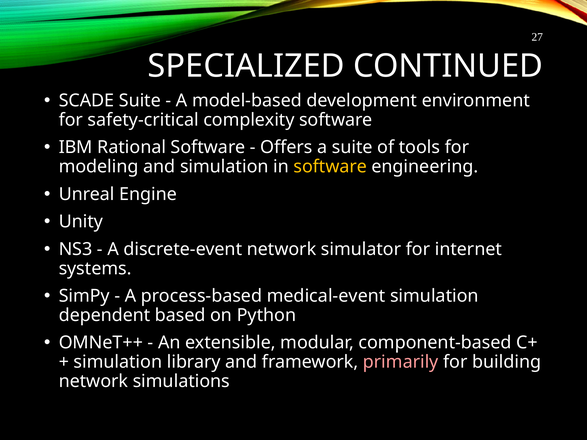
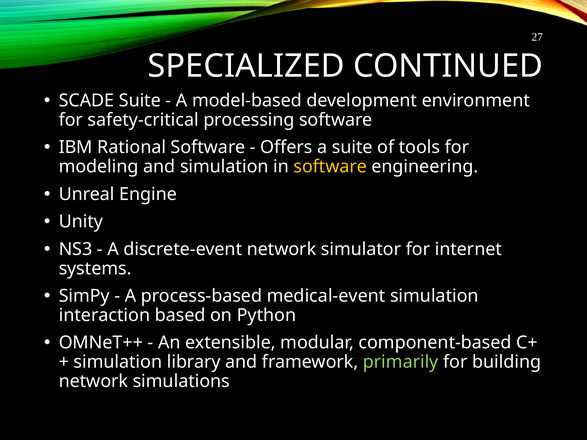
complexity: complexity -> processing
dependent: dependent -> interaction
primarily colour: pink -> light green
